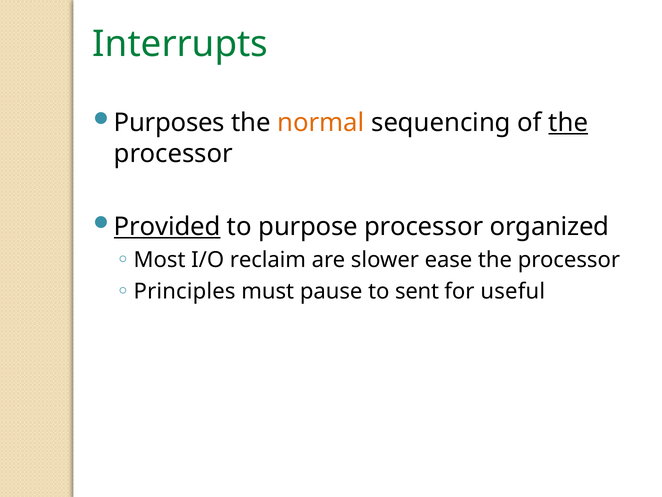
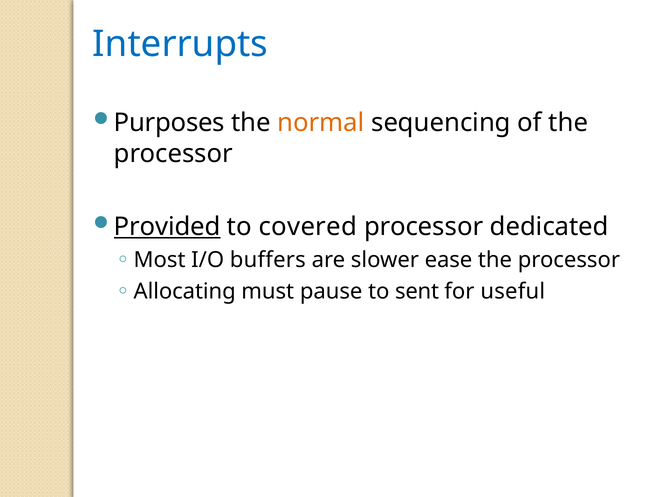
Interrupts colour: green -> blue
the at (568, 123) underline: present -> none
purpose: purpose -> covered
organized: organized -> dedicated
reclaim: reclaim -> buffers
Principles: Principles -> Allocating
